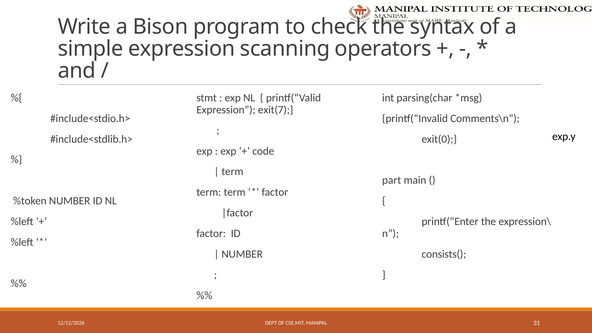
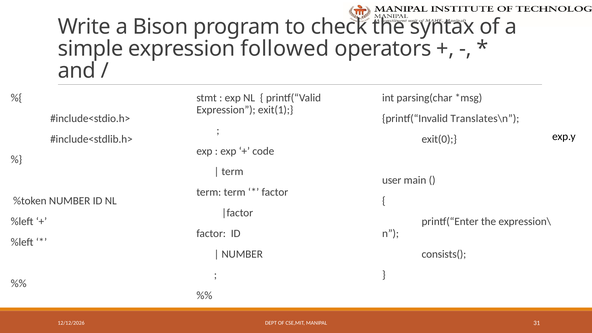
scanning: scanning -> followed
exit(7: exit(7 -> exit(1
Comments\n: Comments\n -> Translates\n
part: part -> user
